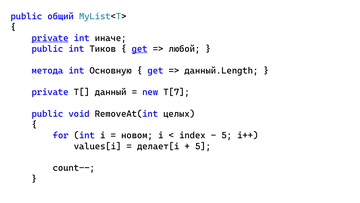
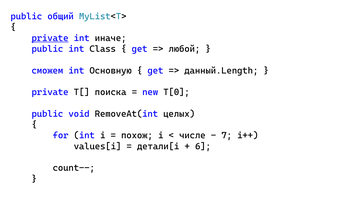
Тиков: Тиков -> Class
get at (140, 49) underline: present -> none
метода: метода -> сможем
данный: данный -> поиска
T[7: T[7 -> T[0
новом: новом -> похож
index: index -> числе
5 at (227, 135): 5 -> 7
делает[i: делает[i -> детали[i
5 at (203, 146): 5 -> 6
